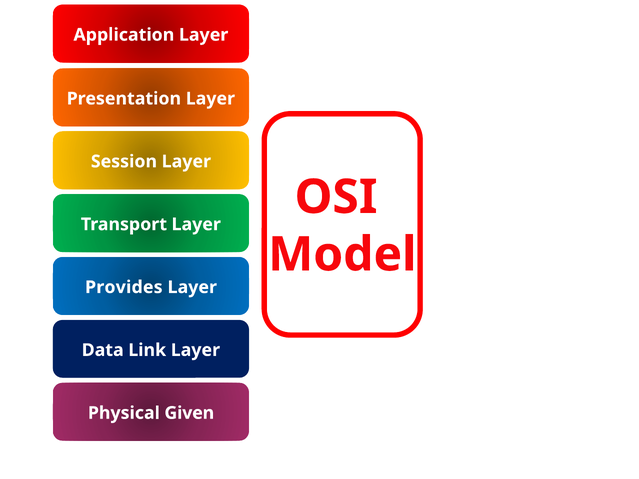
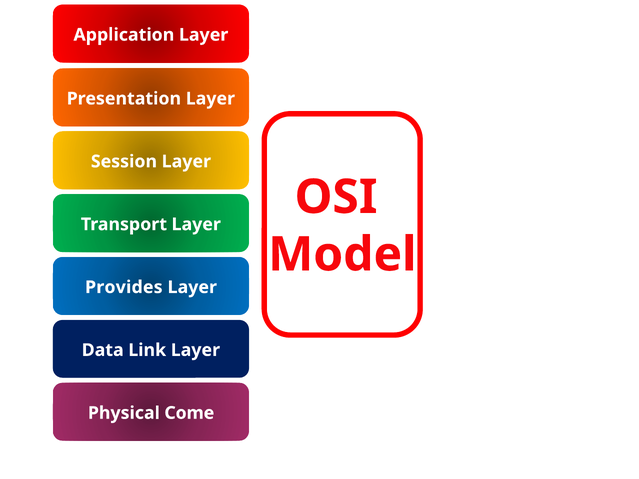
Given: Given -> Come
